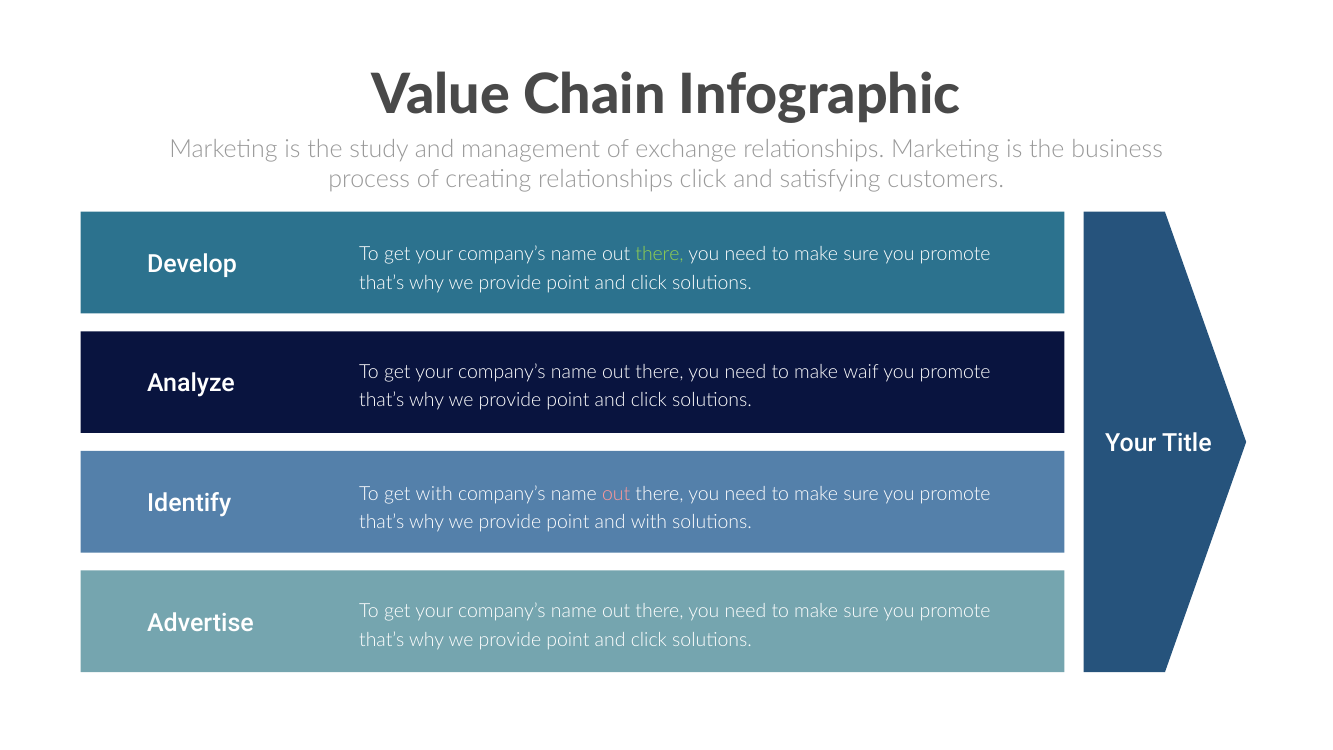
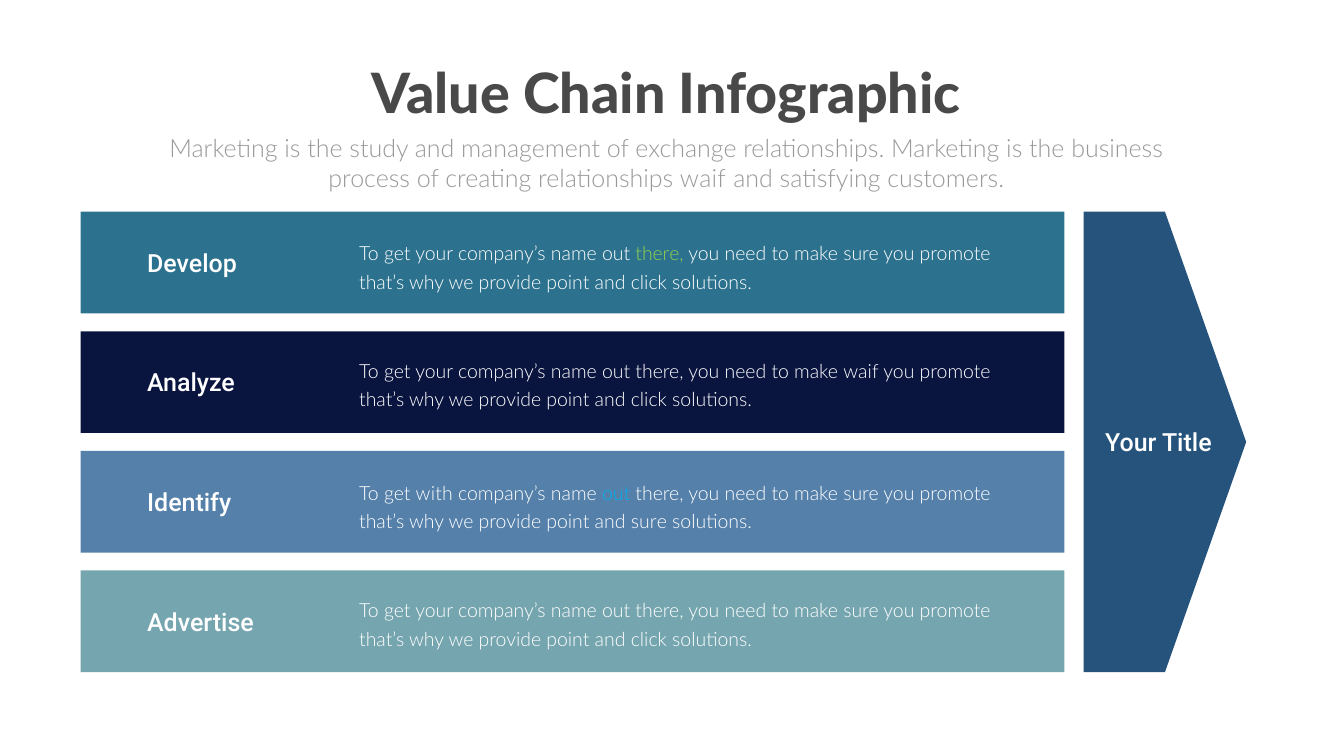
relationships click: click -> waif
out at (616, 494) colour: pink -> light blue
and with: with -> sure
